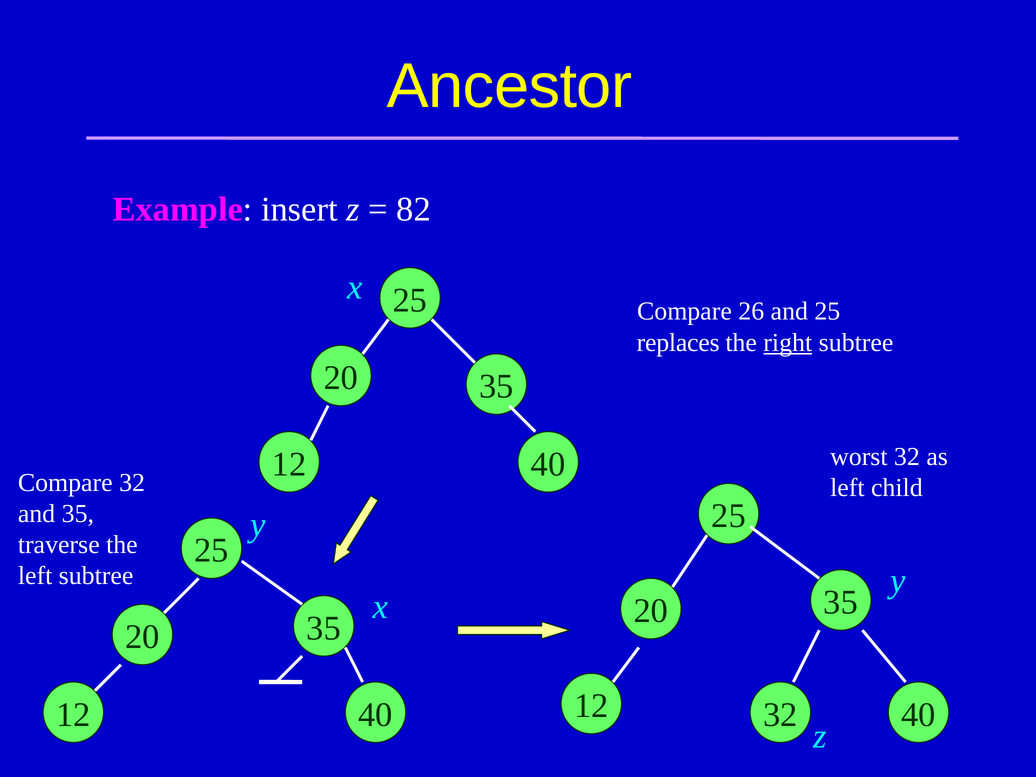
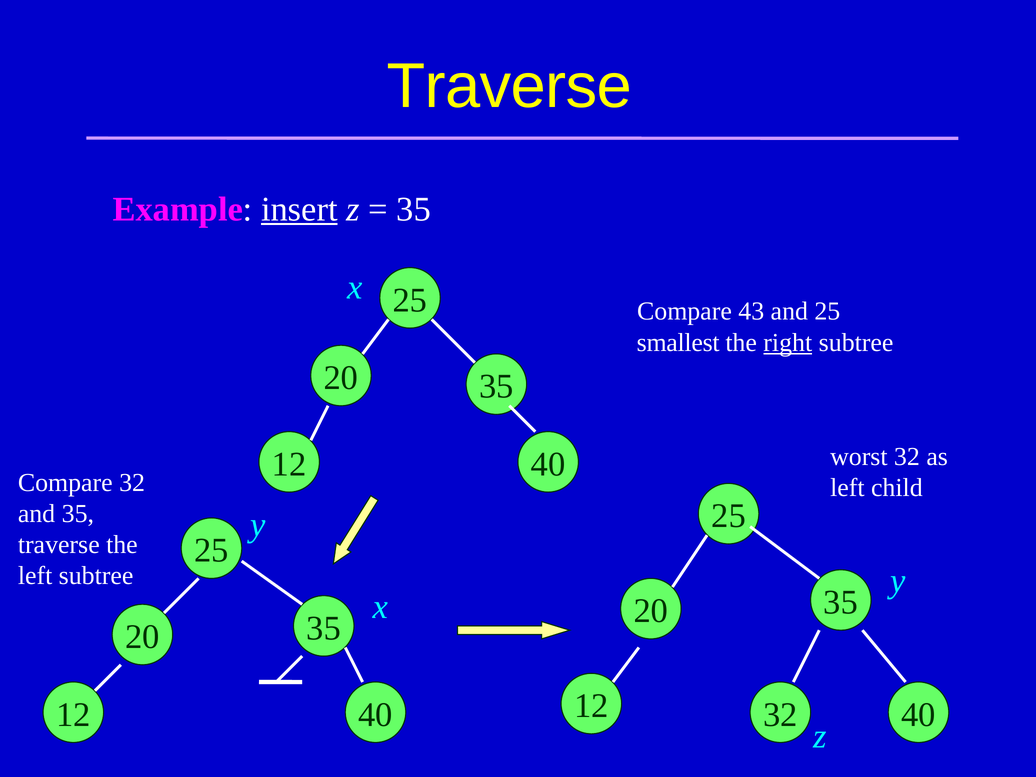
Ancestor at (510, 86): Ancestor -> Traverse
insert underline: none -> present
82 at (414, 209): 82 -> 35
26: 26 -> 43
replaces: replaces -> smallest
